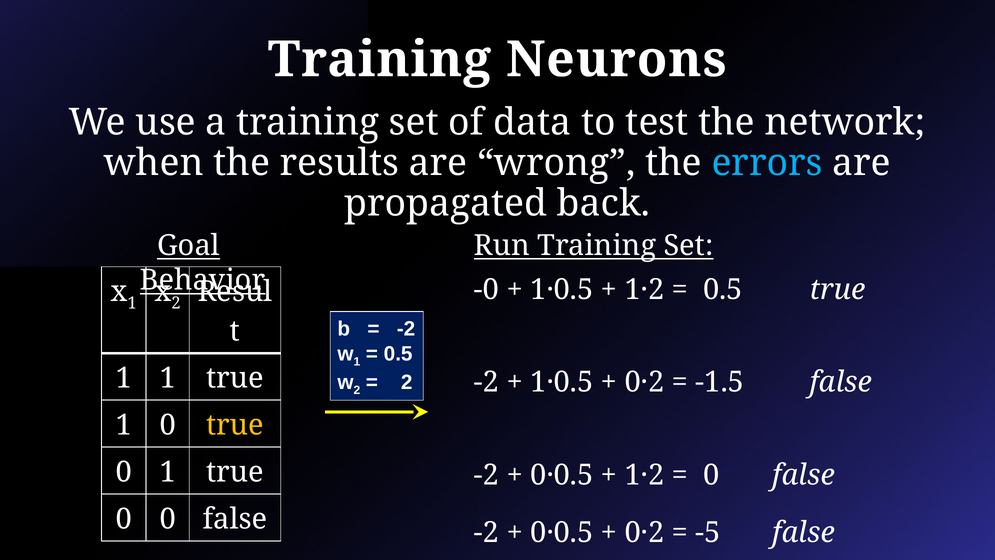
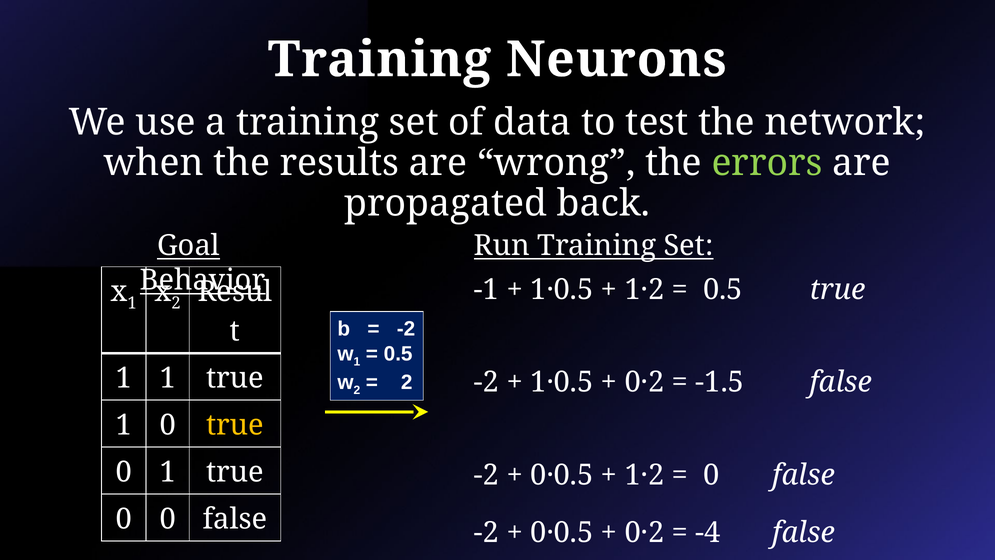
errors colour: light blue -> light green
-0: -0 -> -1
-5: -5 -> -4
